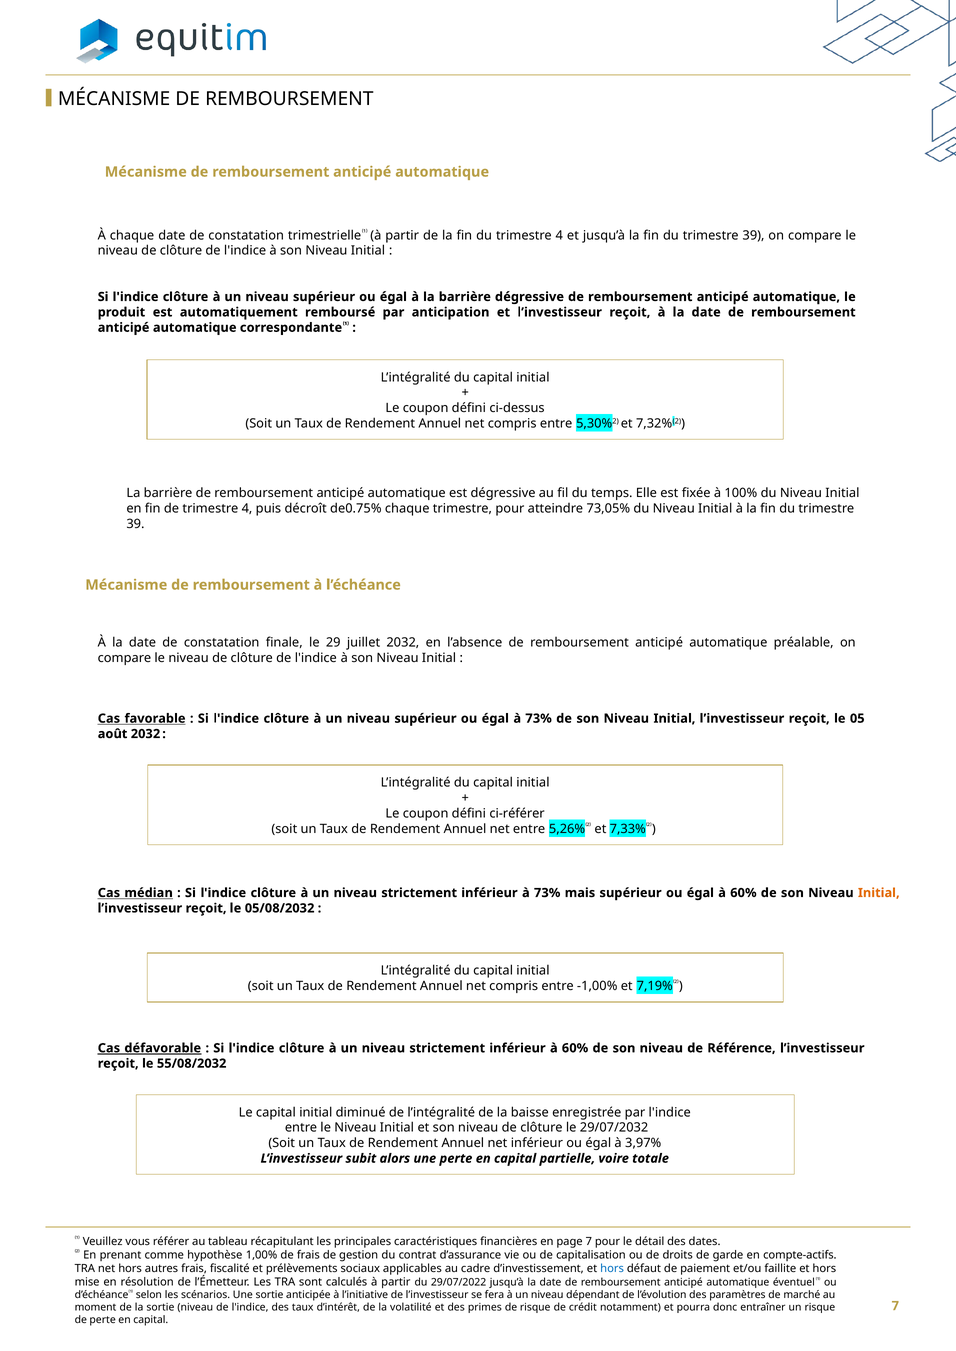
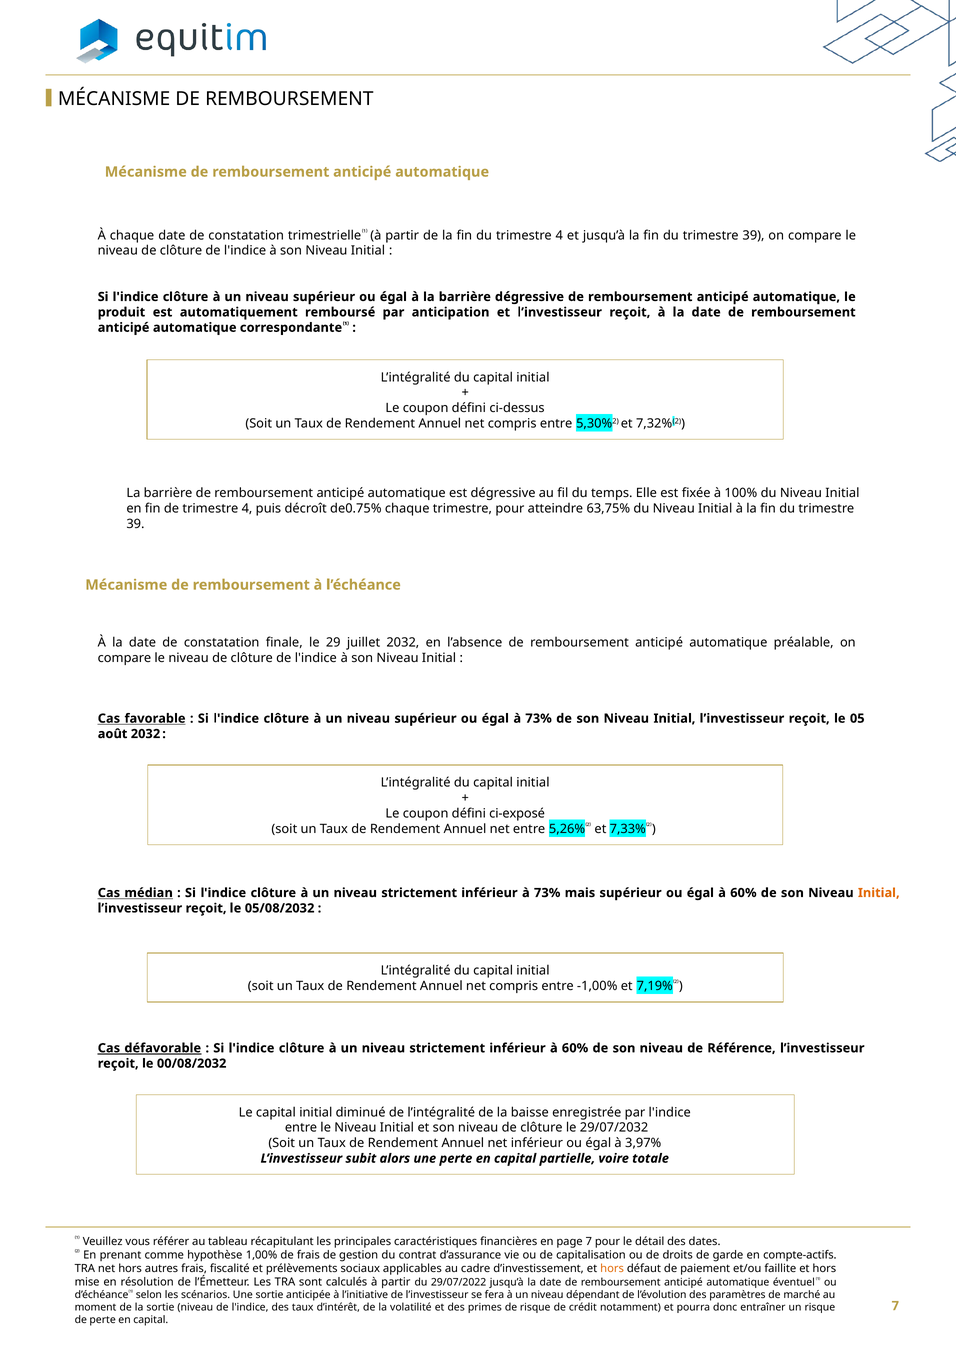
73,05%: 73,05% -> 63,75%
ci-référer: ci-référer -> ci-exposé
55/08/2032: 55/08/2032 -> 00/08/2032
hors at (612, 1270) colour: blue -> orange
